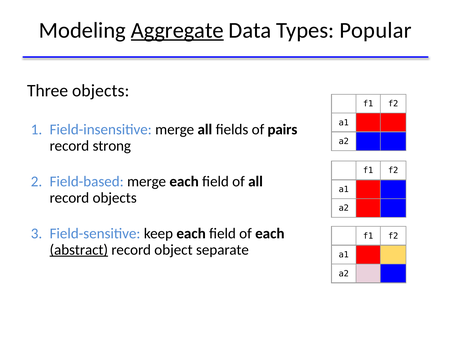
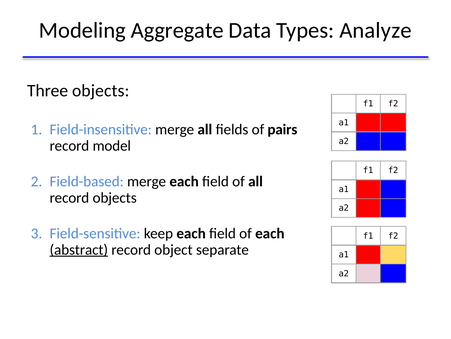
Aggregate underline: present -> none
Popular: Popular -> Analyze
strong: strong -> model
